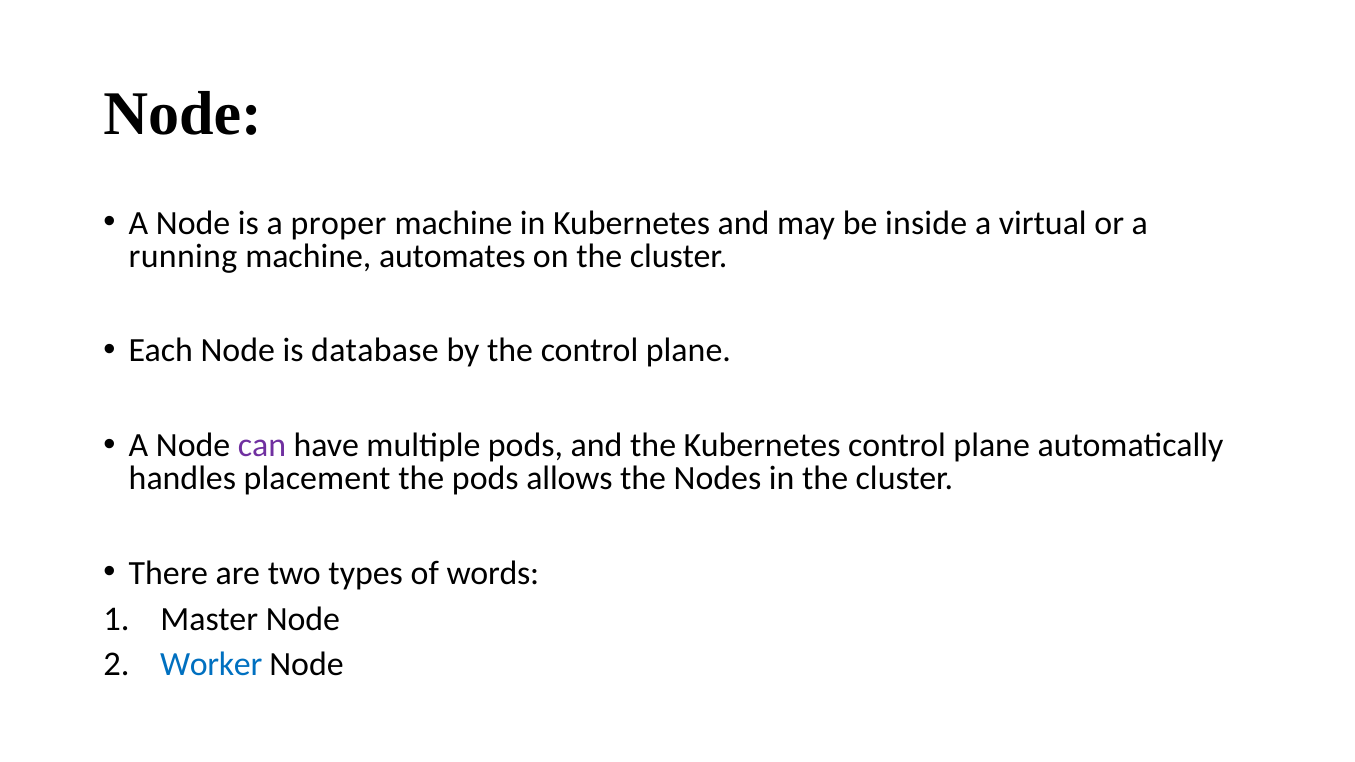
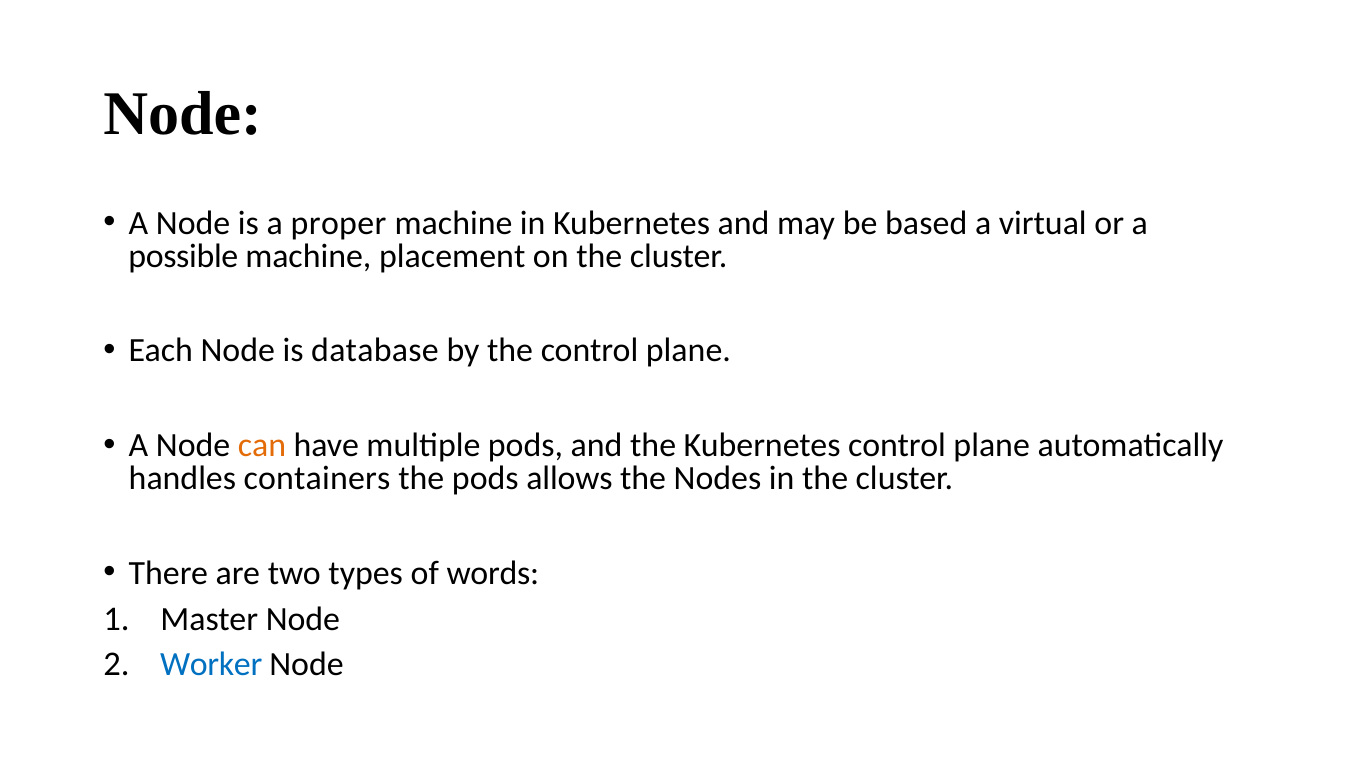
inside: inside -> based
running: running -> possible
automates: automates -> placement
can colour: purple -> orange
placement: placement -> containers
